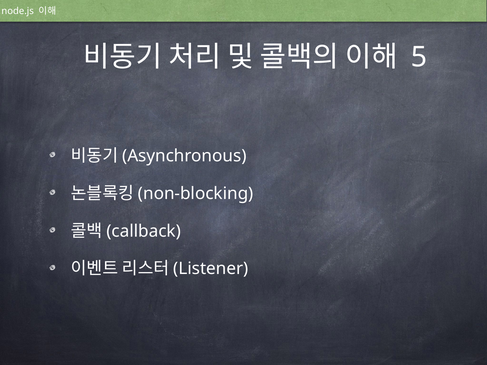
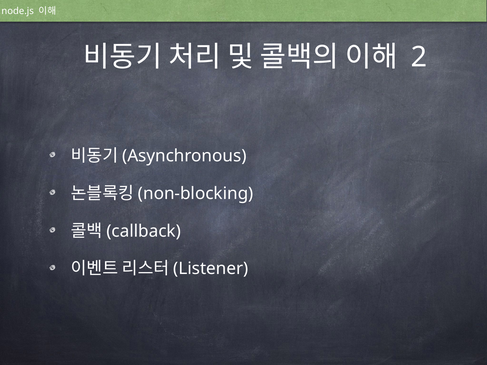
5: 5 -> 2
